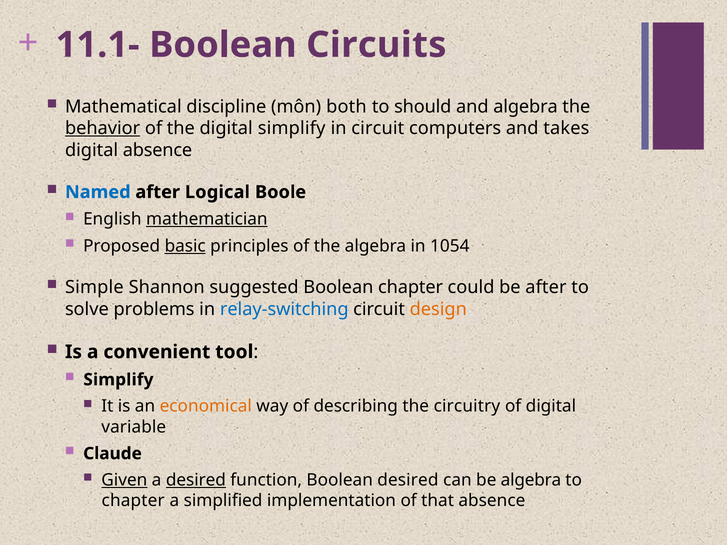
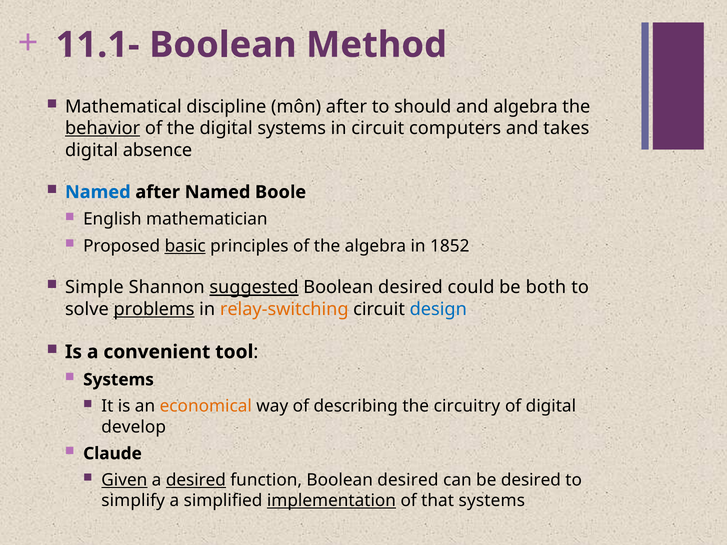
Circuits: Circuits -> Method
môn both: both -> after
digital simplify: simplify -> systems
after Logical: Logical -> Named
mathematician underline: present -> none
1054: 1054 -> 1852
suggested underline: none -> present
chapter at (411, 288): chapter -> desired
be after: after -> both
problems underline: none -> present
relay-switching colour: blue -> orange
design colour: orange -> blue
Simplify at (118, 380): Simplify -> Systems
variable: variable -> develop
be algebra: algebra -> desired
chapter at (133, 501): chapter -> simplify
implementation underline: none -> present
that absence: absence -> systems
